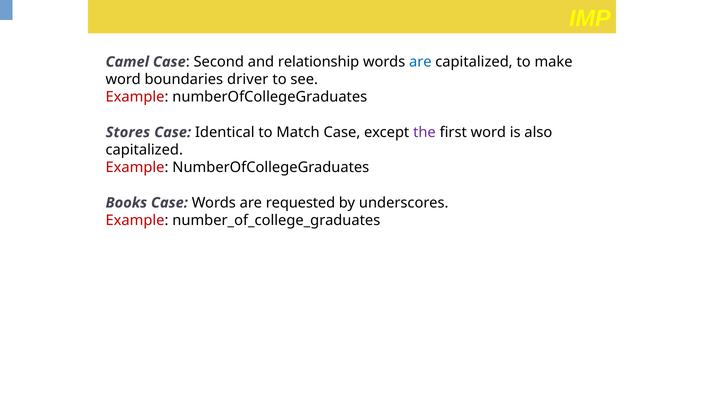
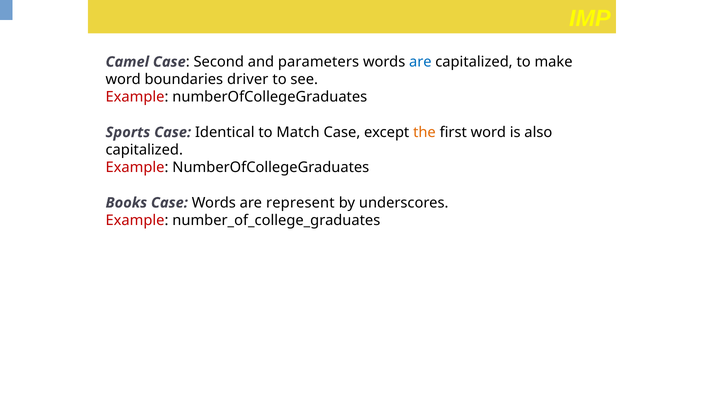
relationship: relationship -> parameters
Stores: Stores -> Sports
the colour: purple -> orange
requested: requested -> represent
